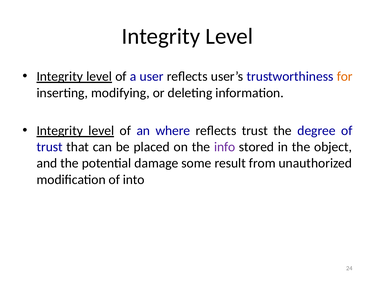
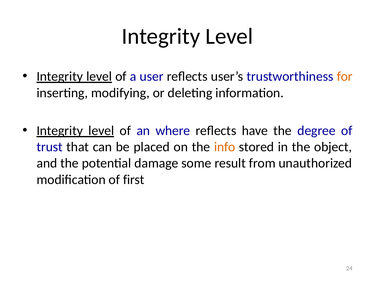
reflects trust: trust -> have
info colour: purple -> orange
into: into -> first
